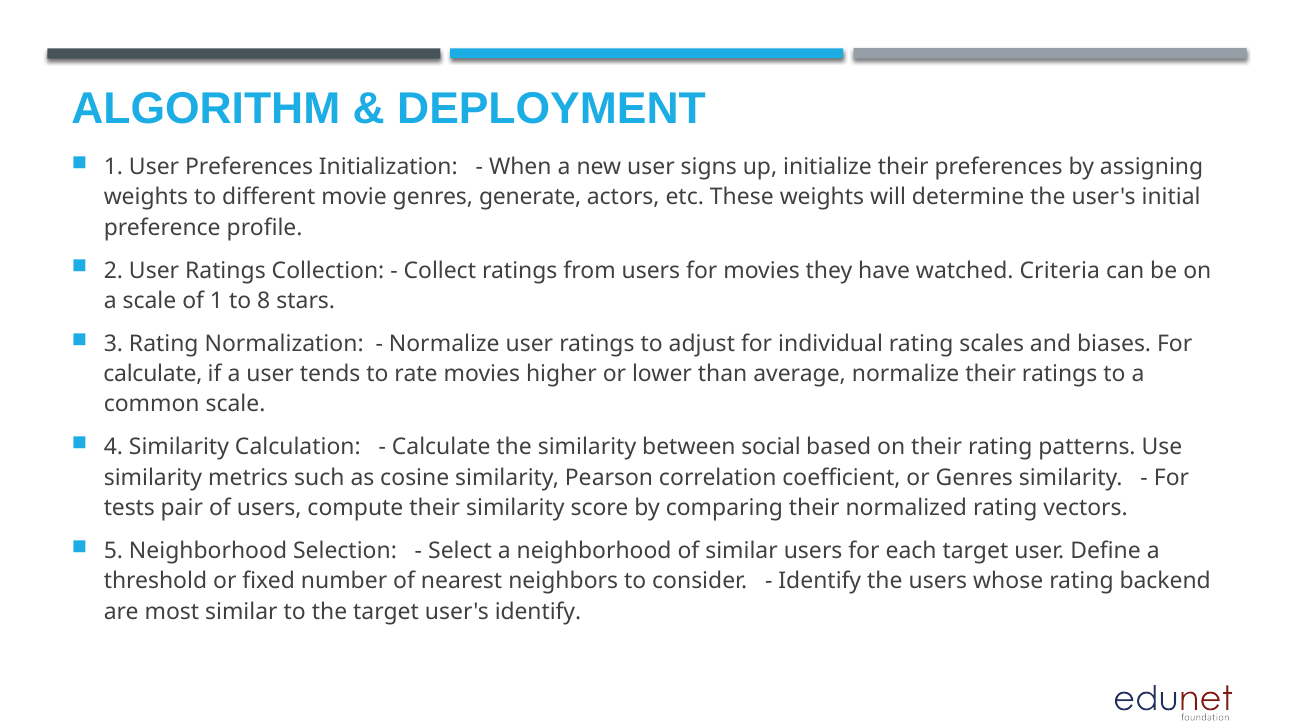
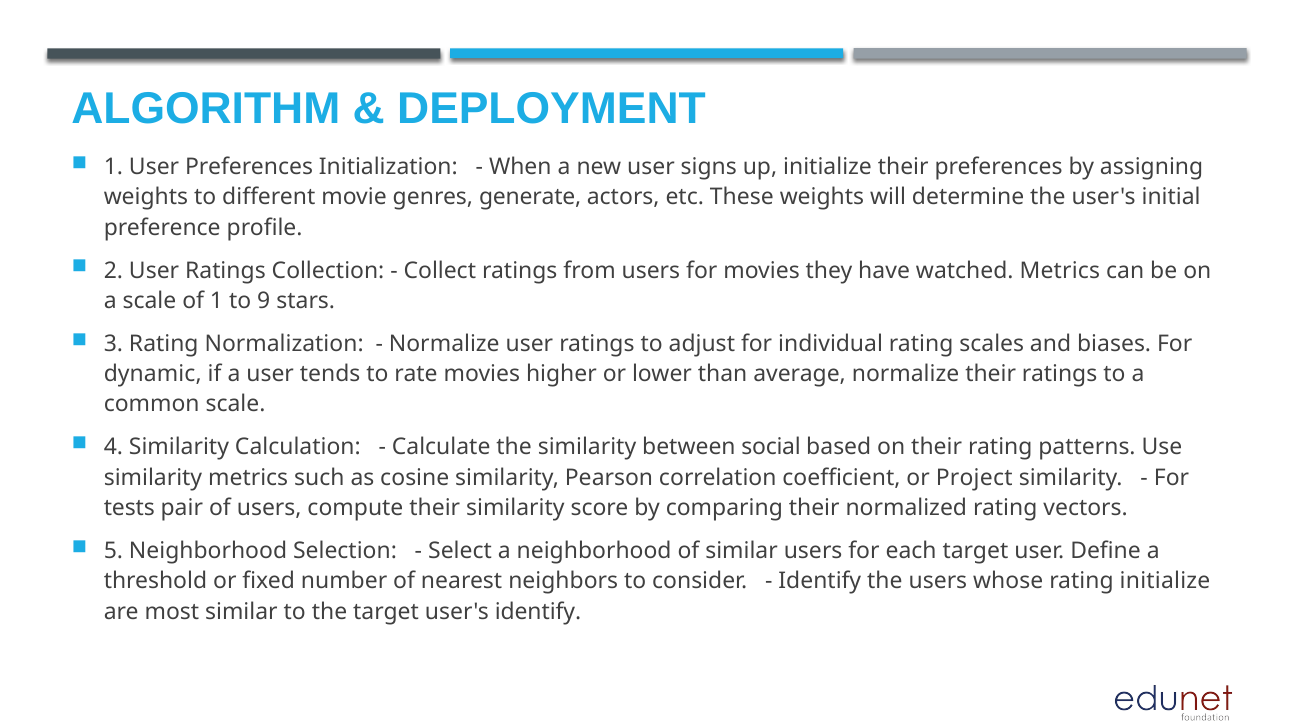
watched Criteria: Criteria -> Metrics
8: 8 -> 9
calculate at (153, 374): calculate -> dynamic
or Genres: Genres -> Project
rating backend: backend -> initialize
